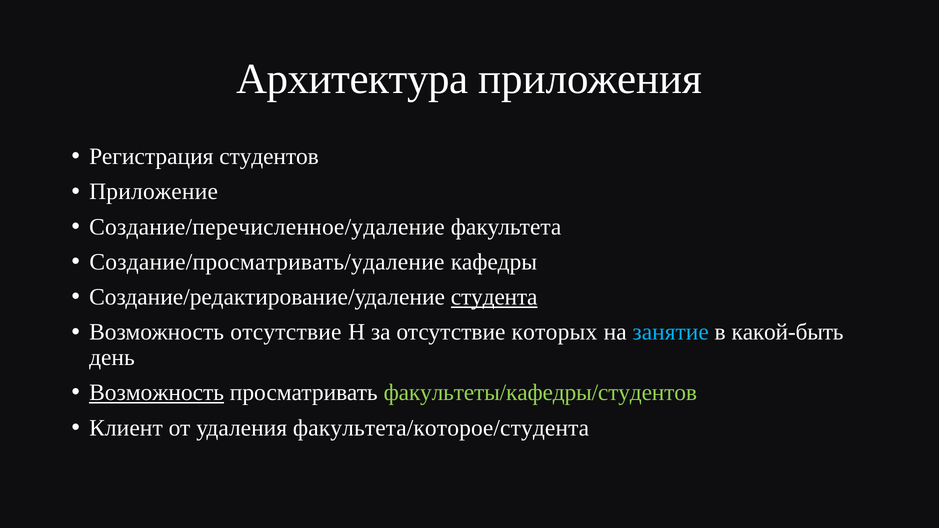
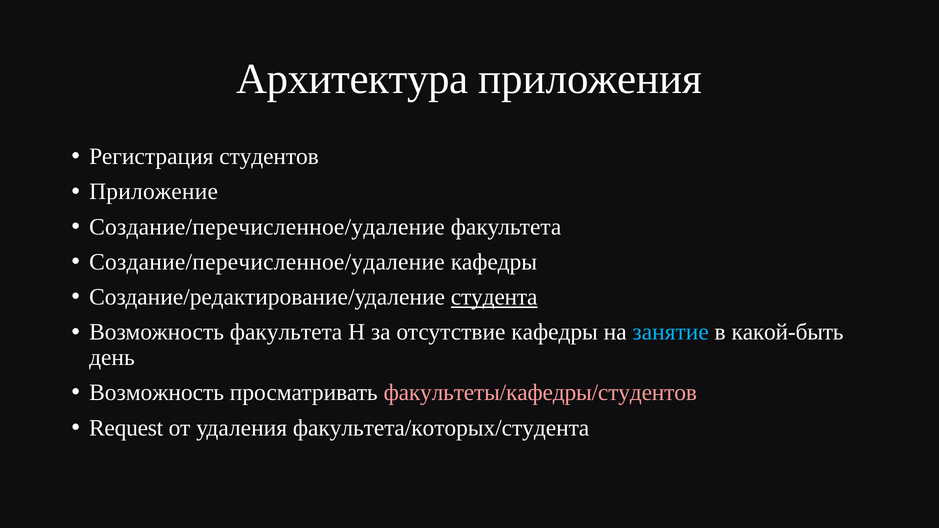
Создание/просматривать/удаление at (267, 262): Создание/просматривать/удаление -> Создание/перечисленное/удаление
Возможность отсутствие: отсутствие -> факультета
отсутствие которых: которых -> кафедры
Возможность at (157, 393) underline: present -> none
факультеты/кафедры/студентов colour: light green -> pink
Клиент: Клиент -> Request
факультета/которое/студента: факультета/которое/студента -> факультета/которых/студента
